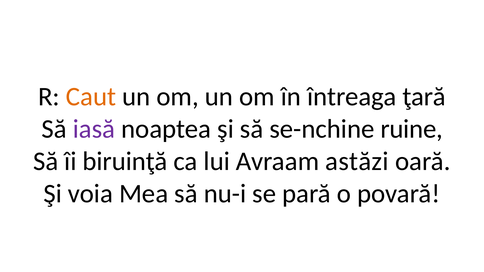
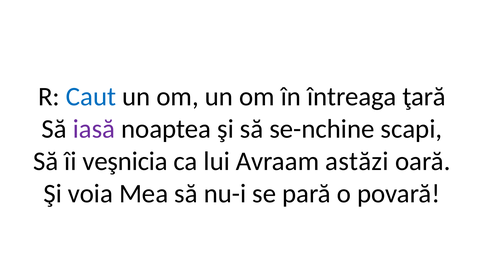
Caut colour: orange -> blue
ruine: ruine -> scapi
biruinţă: biruinţă -> veşnicia
